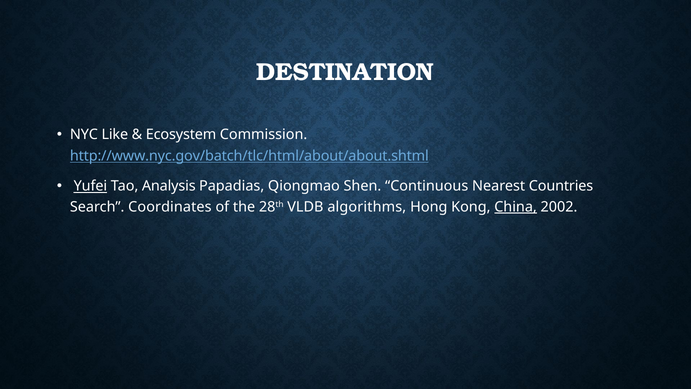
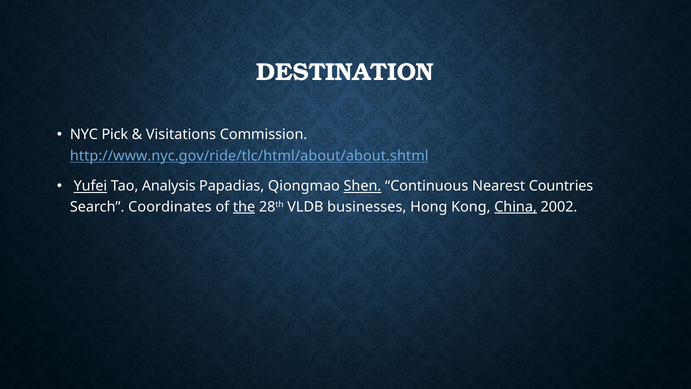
Like: Like -> Pick
Ecosystem: Ecosystem -> Visitations
http://www.nyc.gov/batch/tlc/html/about/about.shtml: http://www.nyc.gov/batch/tlc/html/about/about.shtml -> http://www.nyc.gov/ride/tlc/html/about/about.shtml
Shen underline: none -> present
the underline: none -> present
algorithms: algorithms -> businesses
